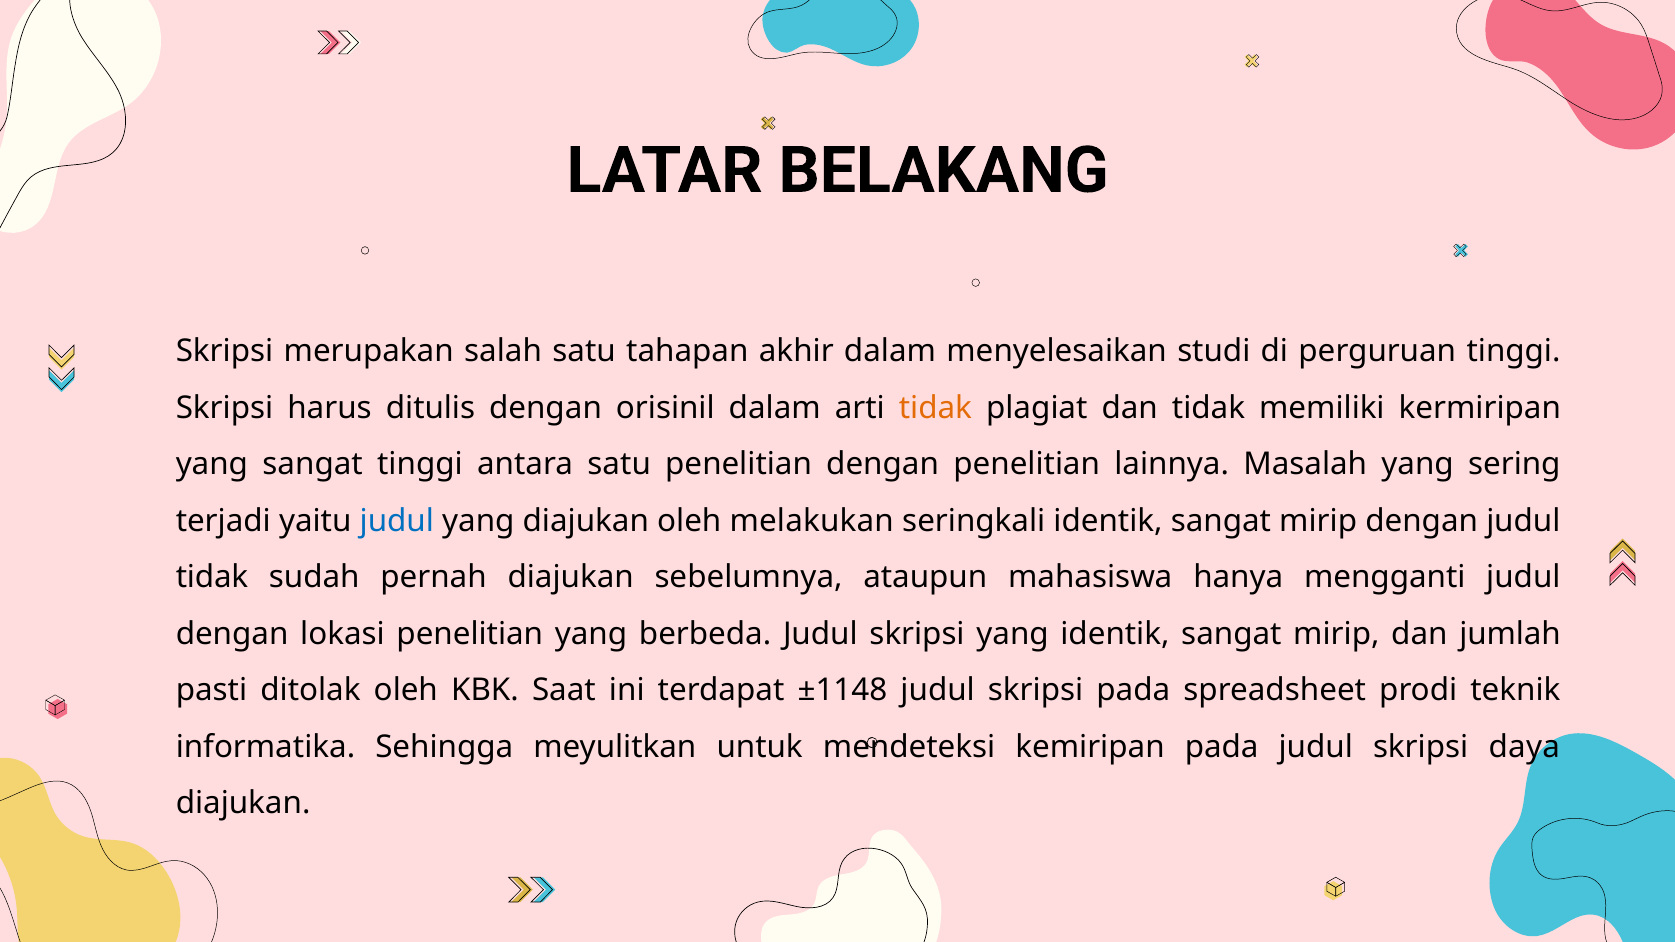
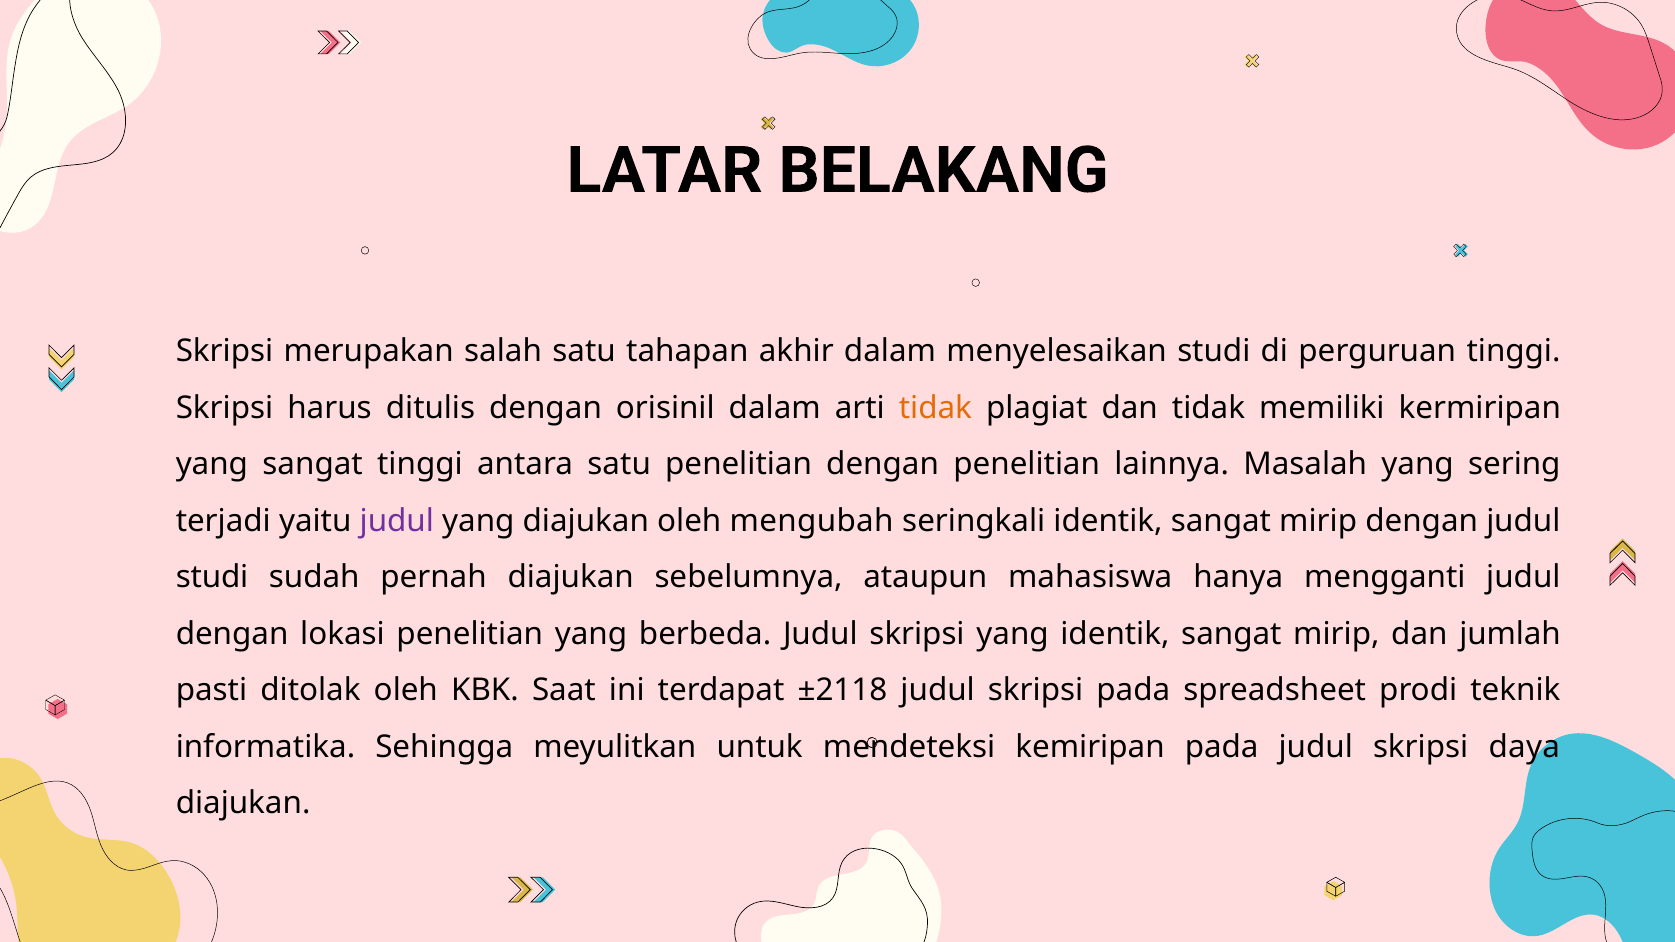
judul at (397, 521) colour: blue -> purple
melakukan: melakukan -> mengubah
tidak at (212, 578): tidak -> studi
±1148: ±1148 -> ±2118
